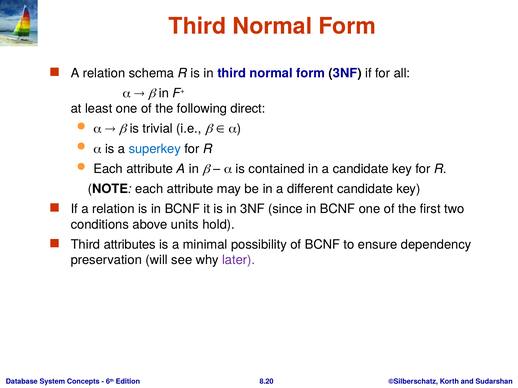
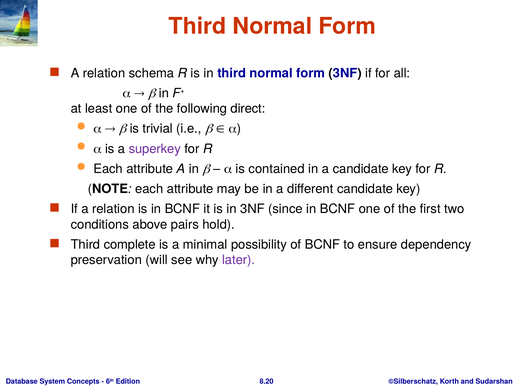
superkey colour: blue -> purple
units: units -> pairs
attributes: attributes -> complete
